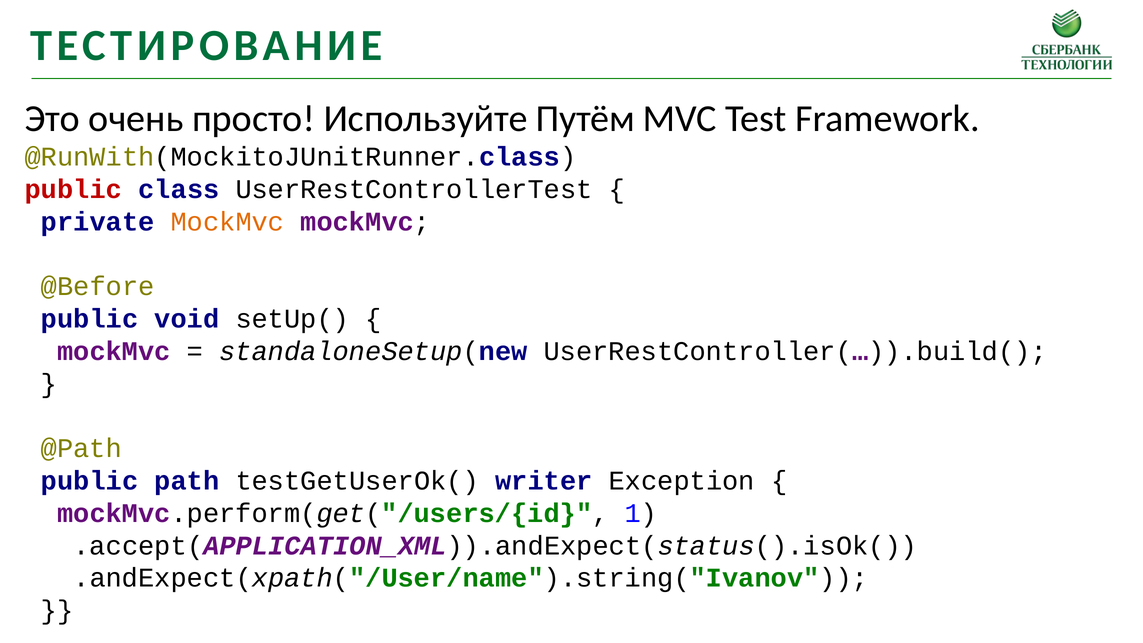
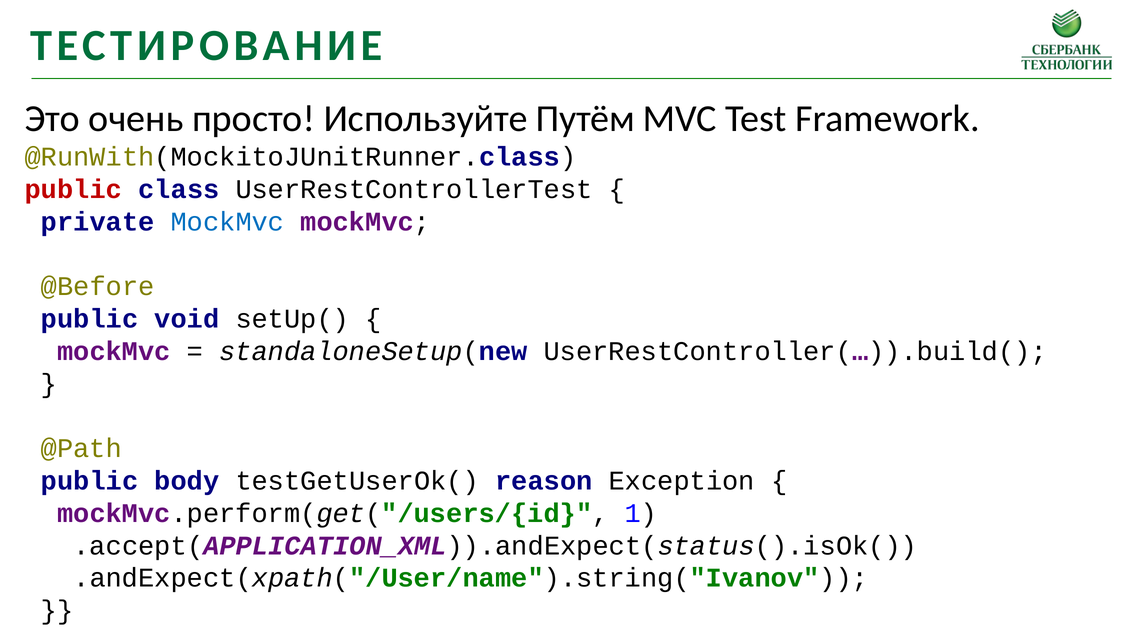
MockMvc at (227, 222) colour: orange -> blue
path: path -> body
writer: writer -> reason
